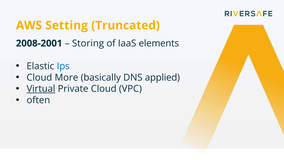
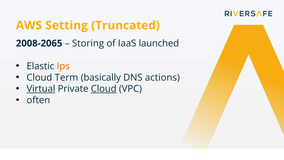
2008-2001: 2008-2001 -> 2008-2065
elements: elements -> launched
Ips colour: blue -> orange
More: More -> Term
applied: applied -> actions
Cloud at (104, 89) underline: none -> present
